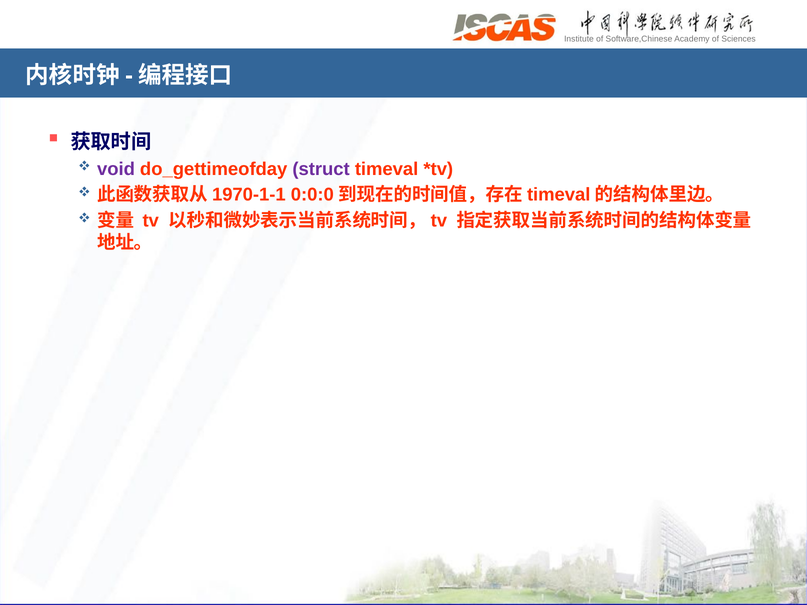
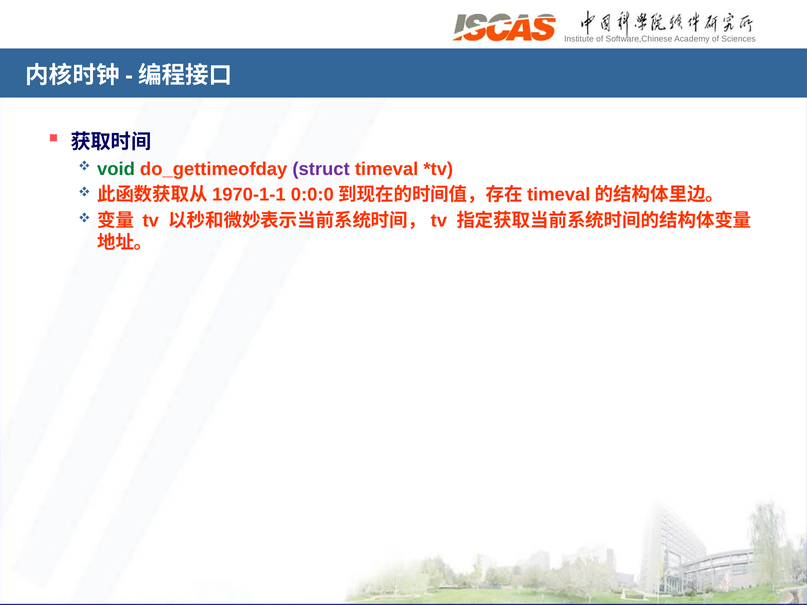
void colour: purple -> green
